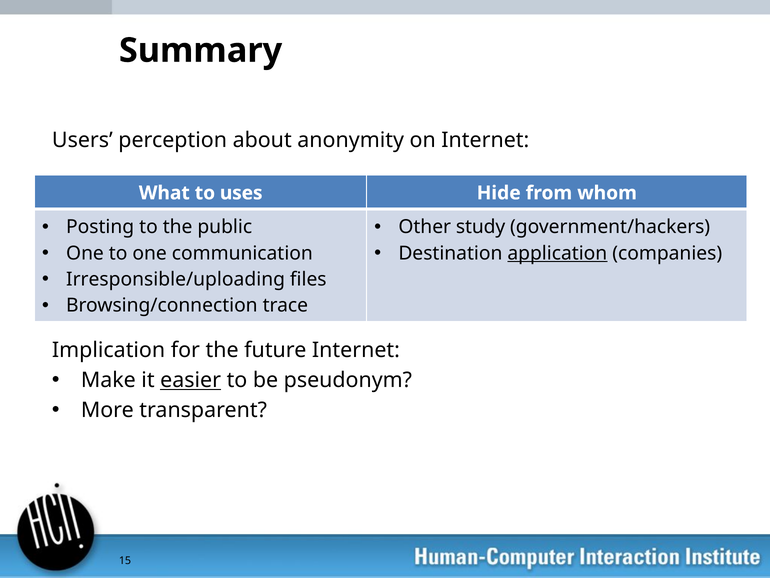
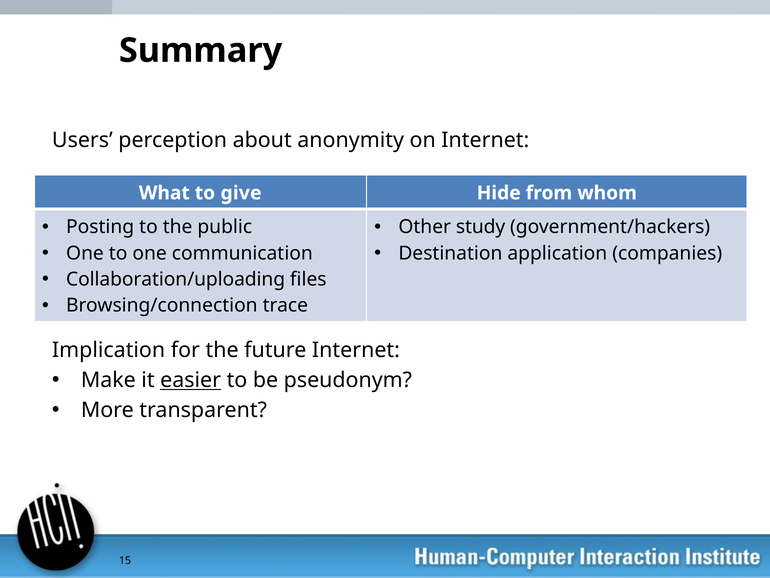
uses: uses -> give
application underline: present -> none
Irresponsible/uploading: Irresponsible/uploading -> Collaboration/uploading
